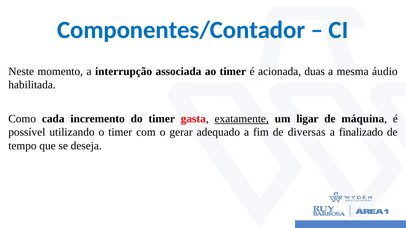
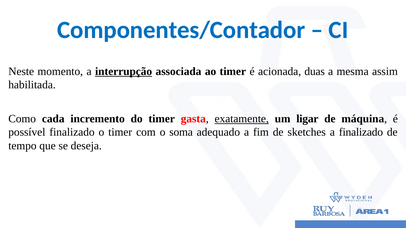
interrupção underline: none -> present
áudio: áudio -> assim
possível utilizando: utilizando -> finalizado
gerar: gerar -> soma
diversas: diversas -> sketches
